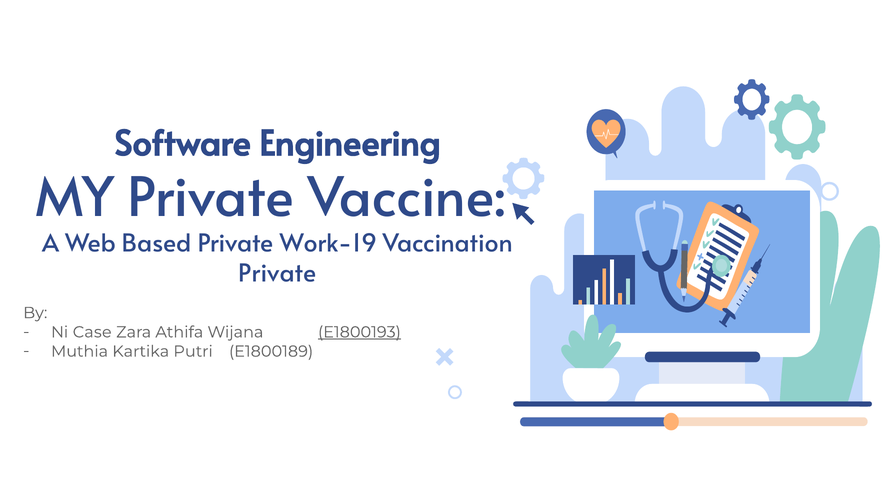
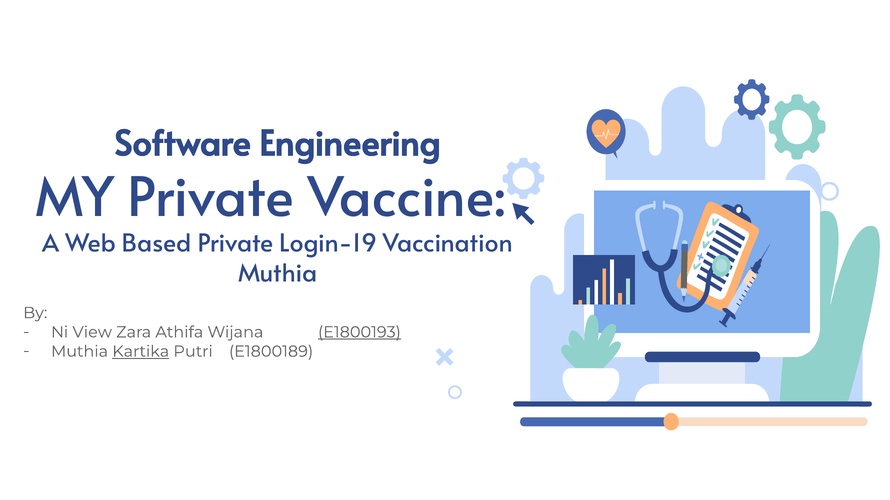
Work-19: Work-19 -> Login-19
Private at (278, 274): Private -> Muthia
Case: Case -> View
Kartika underline: none -> present
